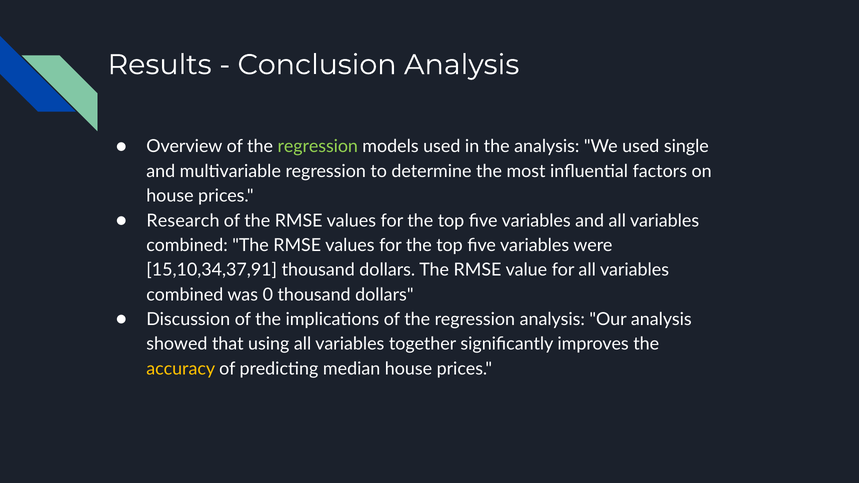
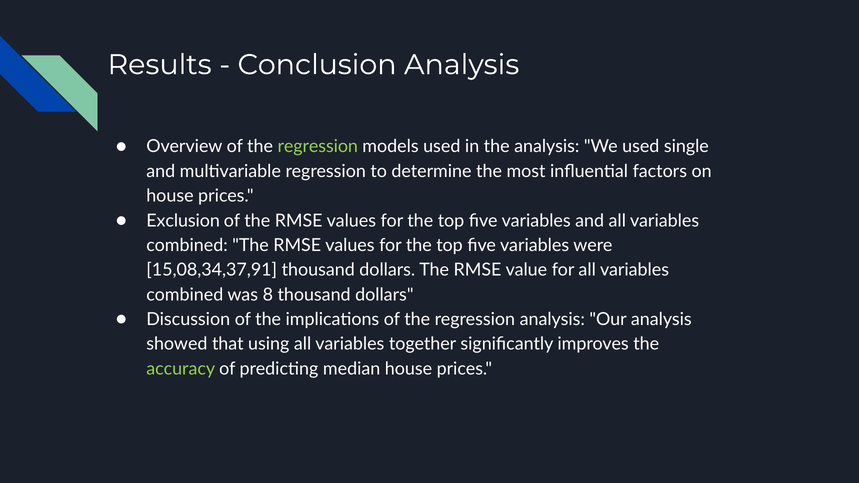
Research: Research -> Exclusion
15,10,34,37,91: 15,10,34,37,91 -> 15,08,34,37,91
0: 0 -> 8
accuracy colour: yellow -> light green
